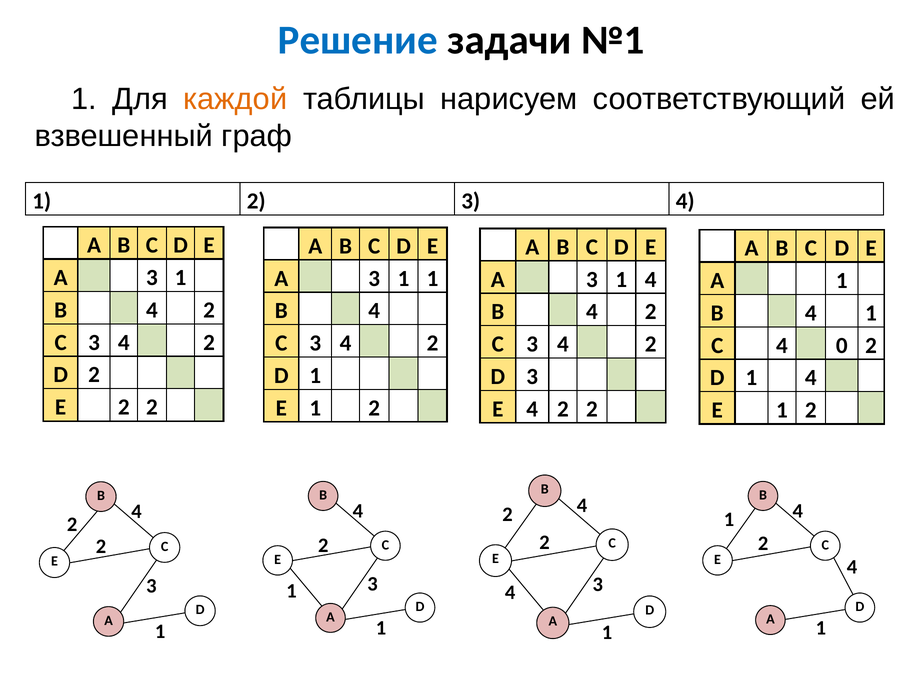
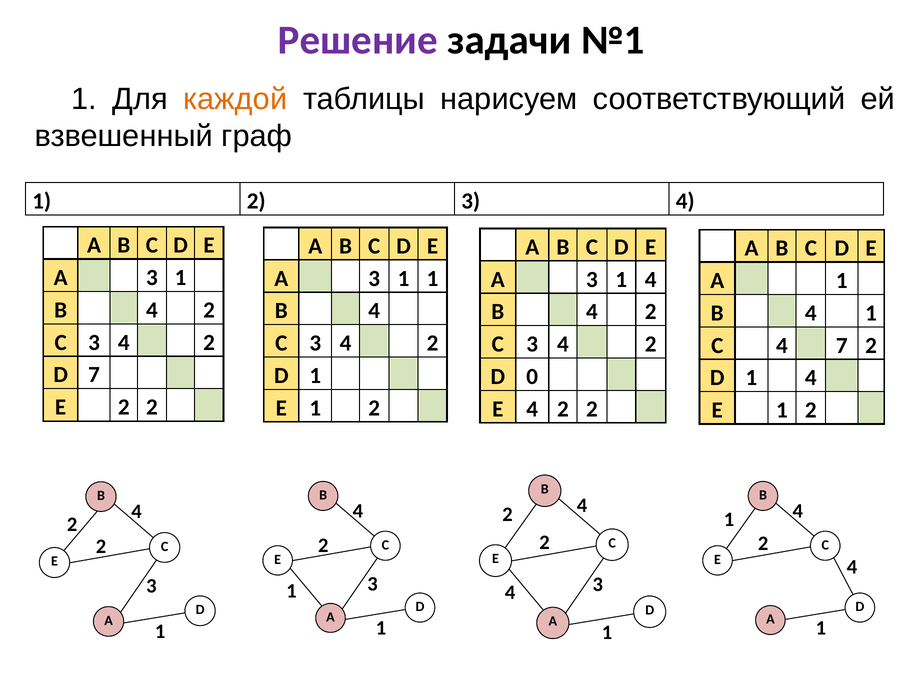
Решение colour: blue -> purple
4 0: 0 -> 7
2 at (94, 375): 2 -> 7
D 3: 3 -> 0
